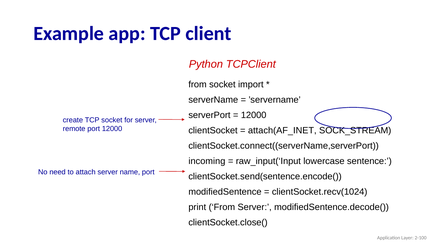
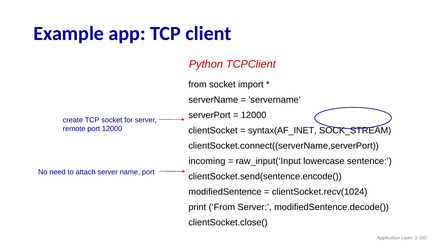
attach(AF_INET: attach(AF_INET -> syntax(AF_INET
